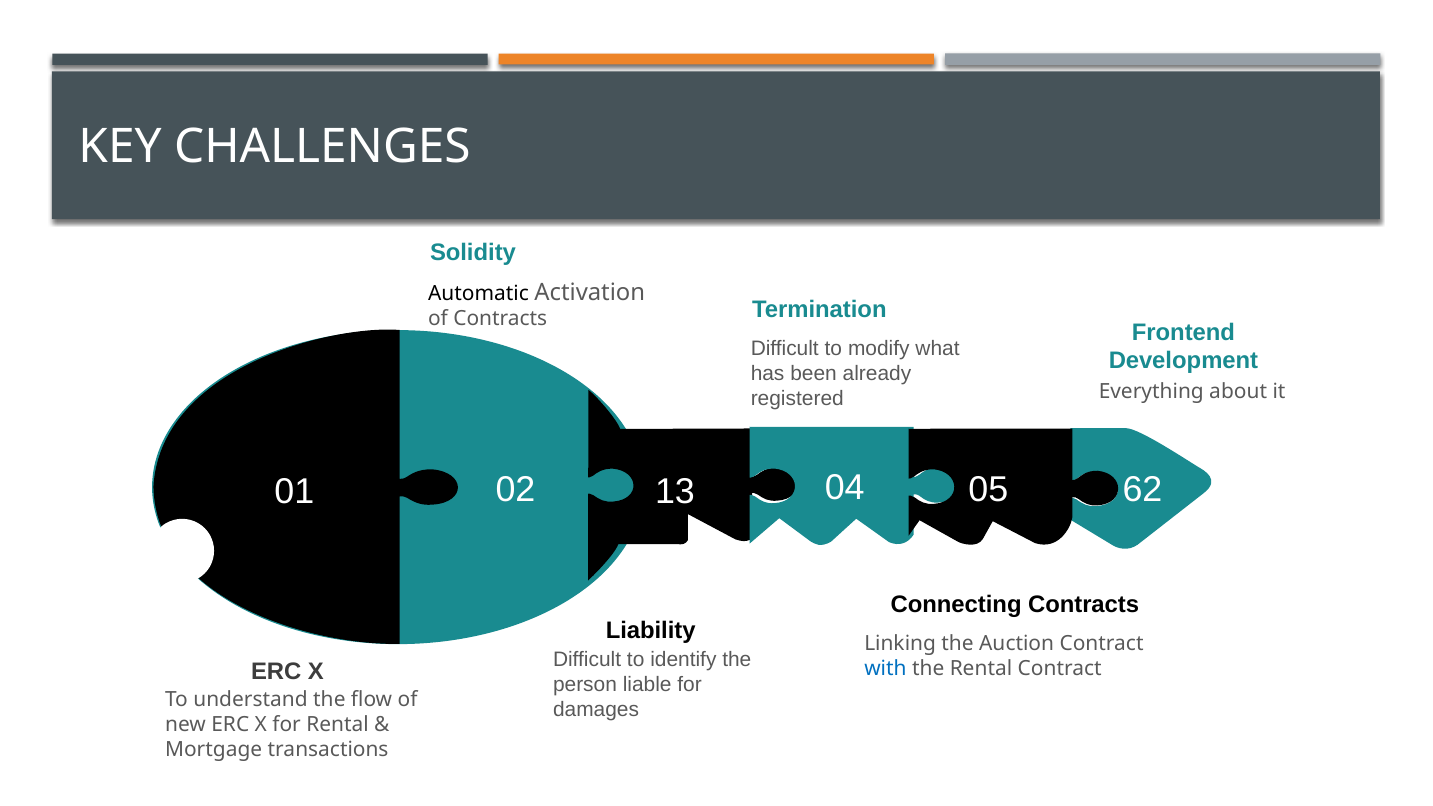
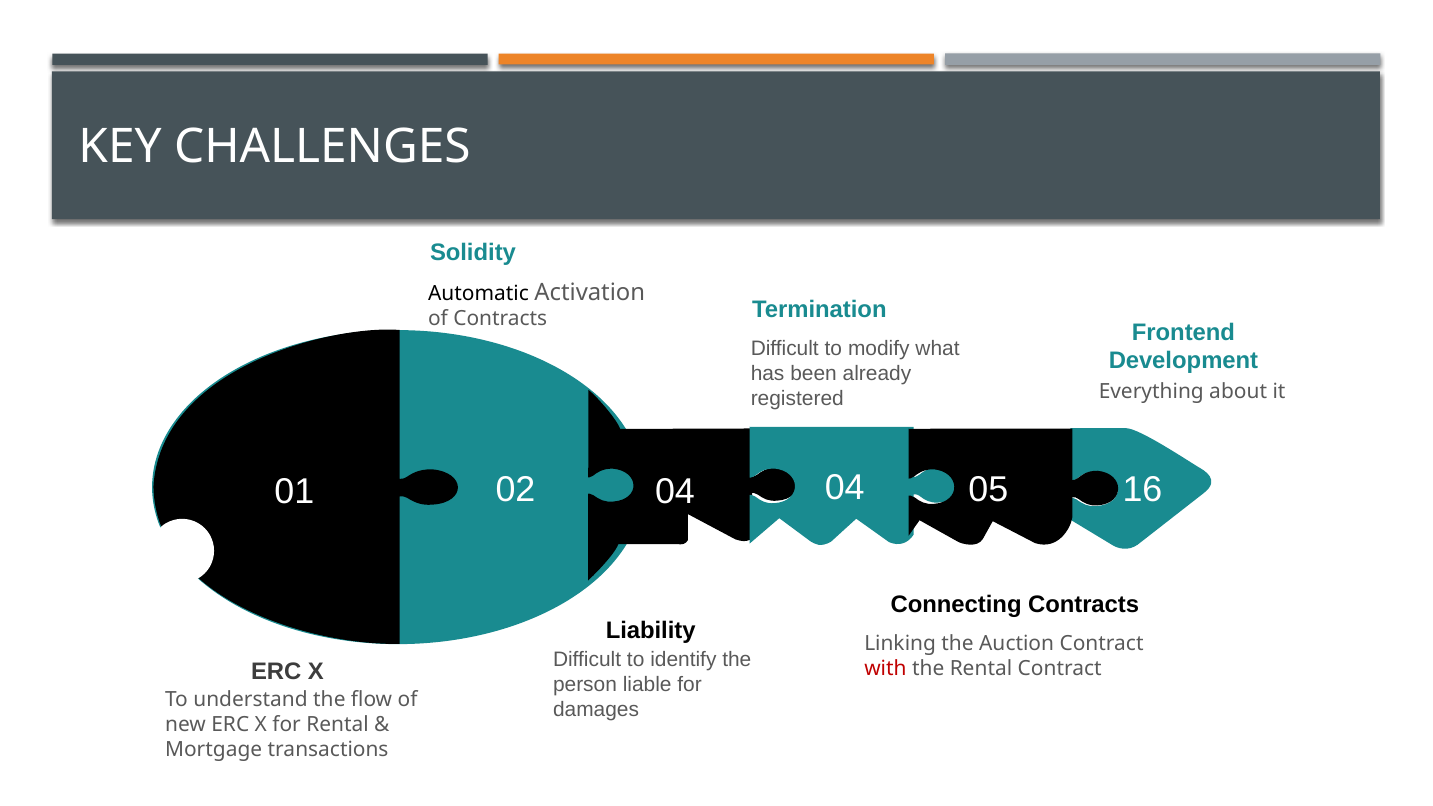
02 13: 13 -> 04
62: 62 -> 16
with colour: blue -> red
